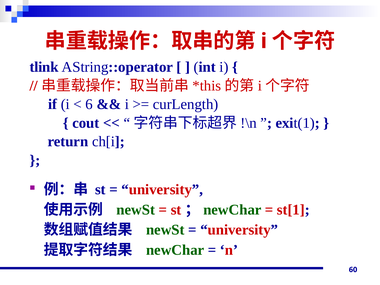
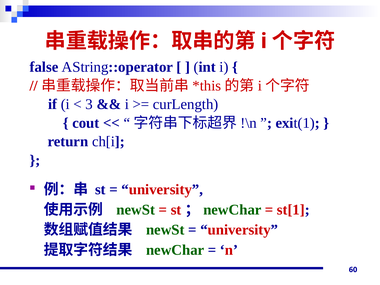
tlink: tlink -> false
6: 6 -> 3
